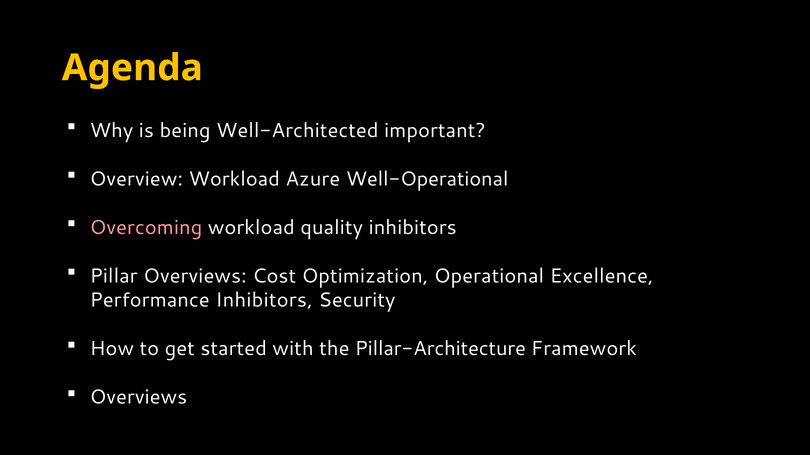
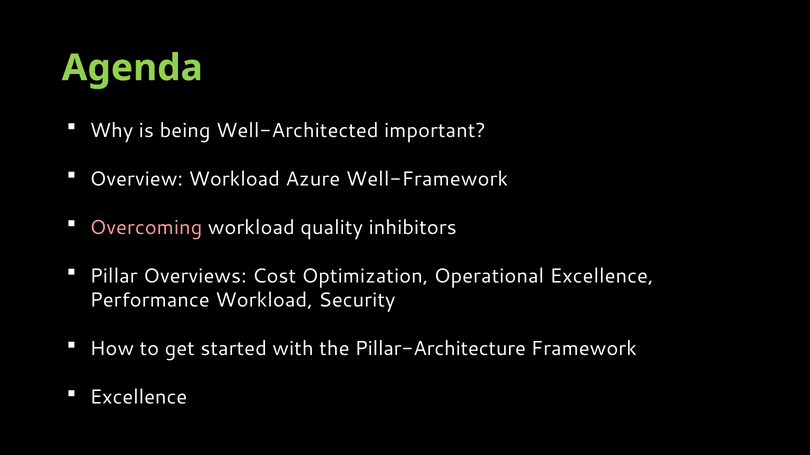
Agenda colour: yellow -> light green
Well-Operational: Well-Operational -> Well-Framework
Performance Inhibitors: Inhibitors -> Workload
Overviews at (138, 398): Overviews -> Excellence
